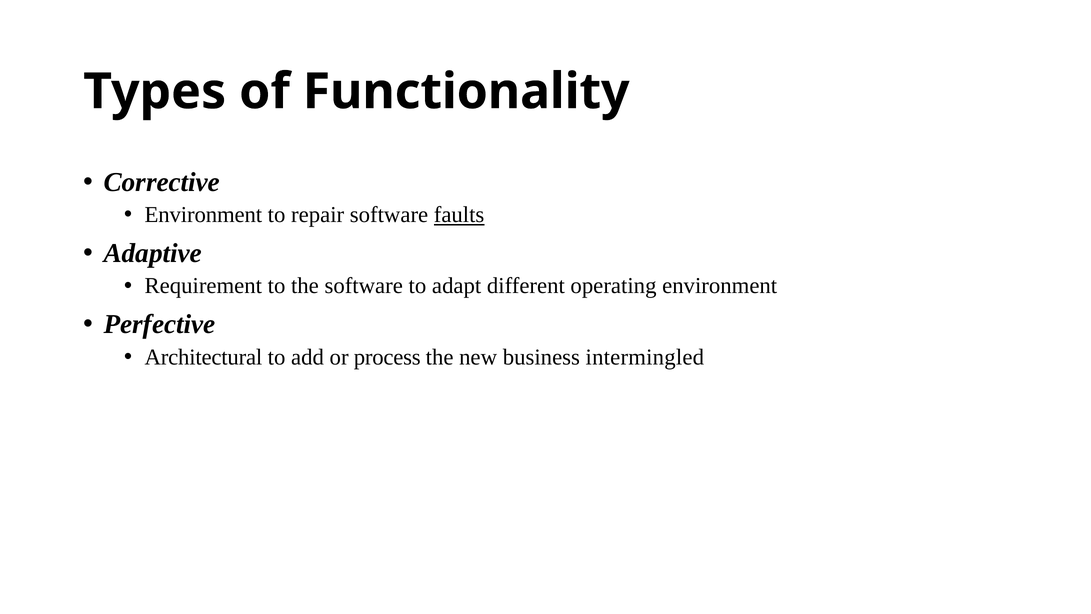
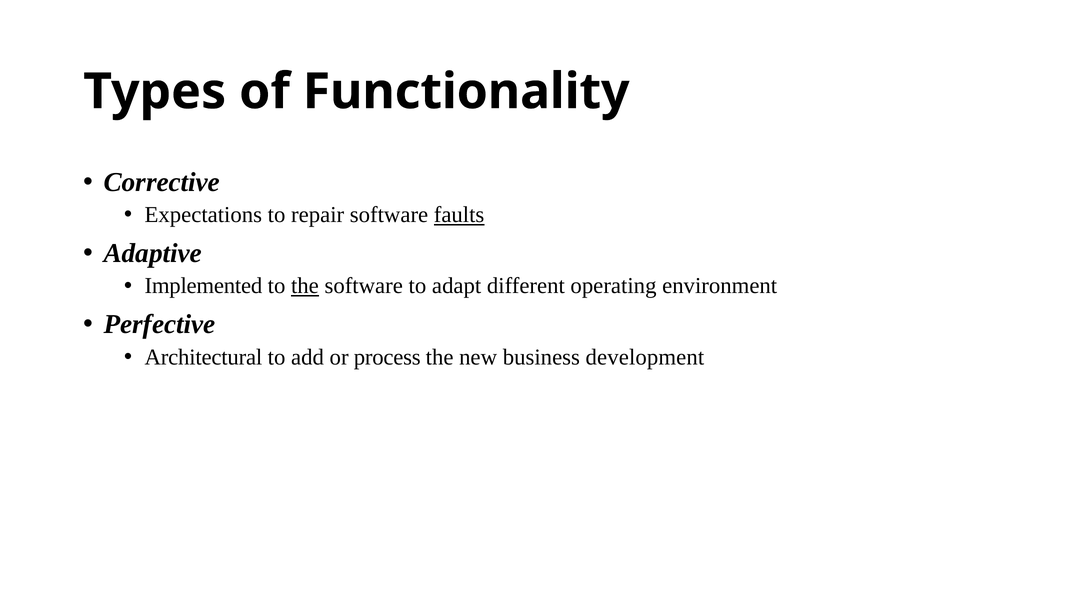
Environment at (203, 215): Environment -> Expectations
Requirement: Requirement -> Implemented
the at (305, 286) underline: none -> present
intermingled: intermingled -> development
